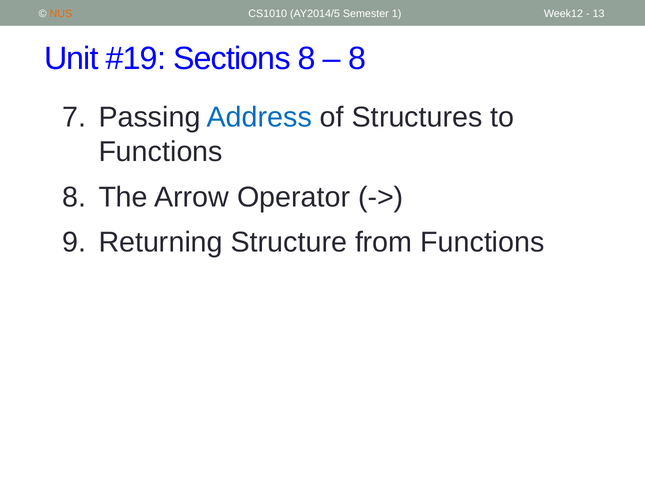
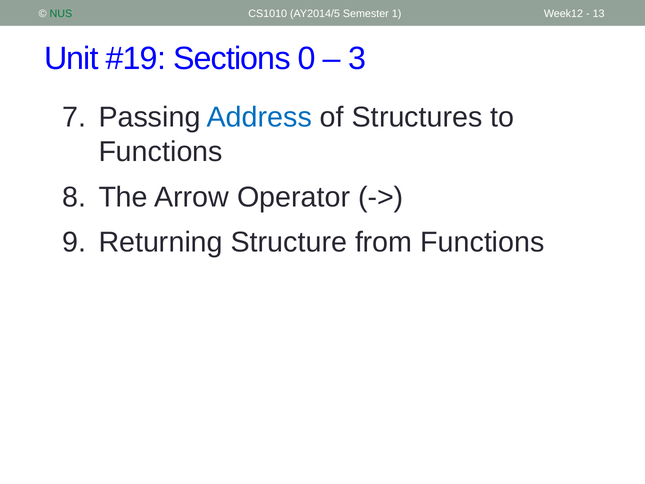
NUS colour: orange -> green
Sections 8: 8 -> 0
8 at (357, 59): 8 -> 3
